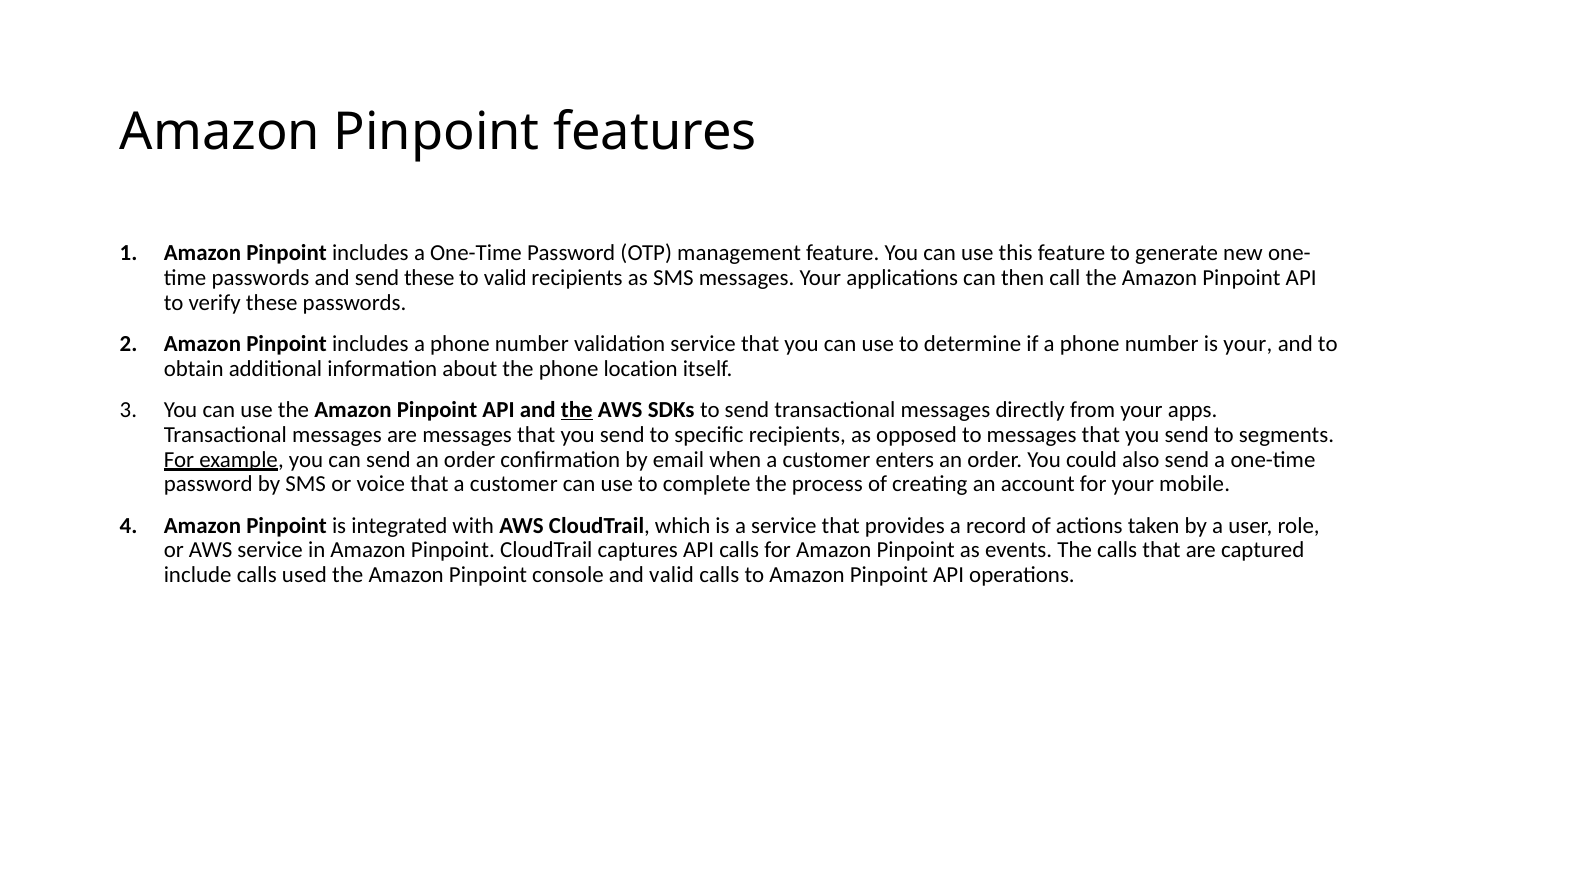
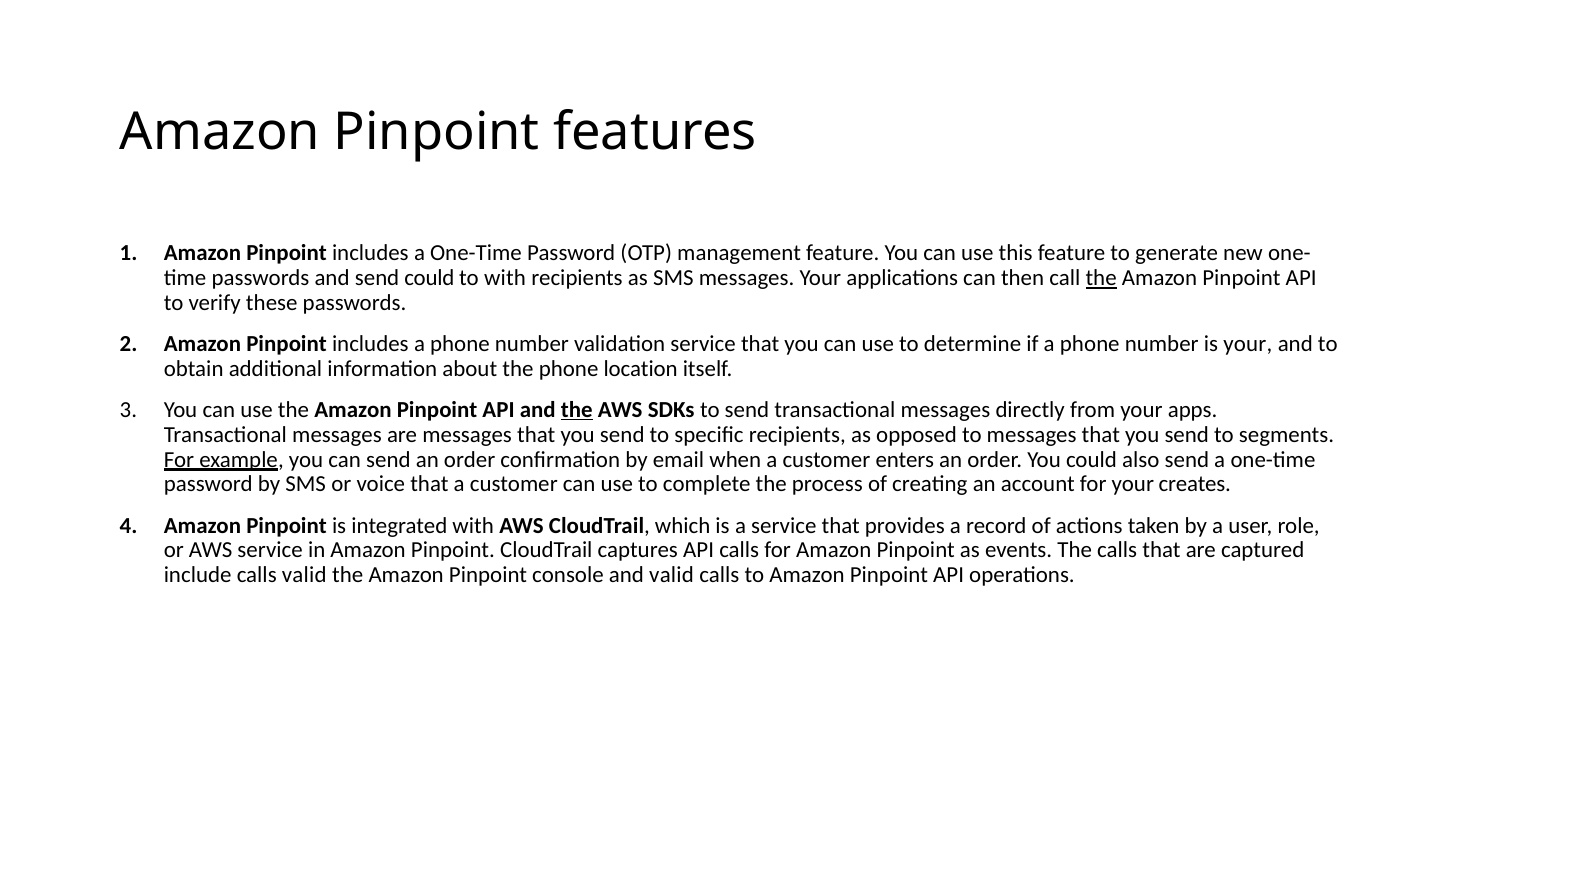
send these: these -> could
to valid: valid -> with
the at (1101, 278) underline: none -> present
mobile: mobile -> creates
calls used: used -> valid
